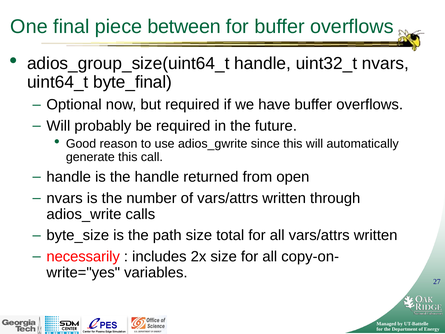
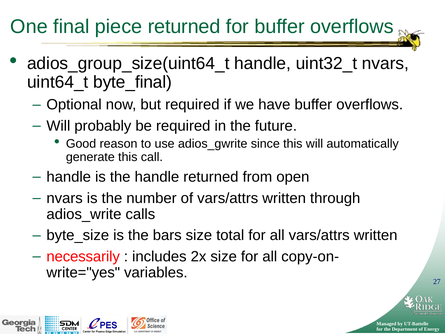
piece between: between -> returned
path: path -> bars
